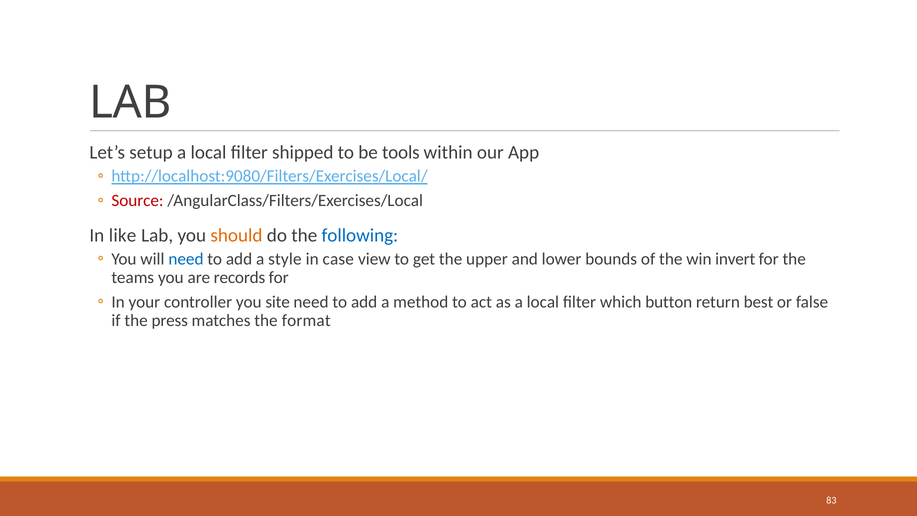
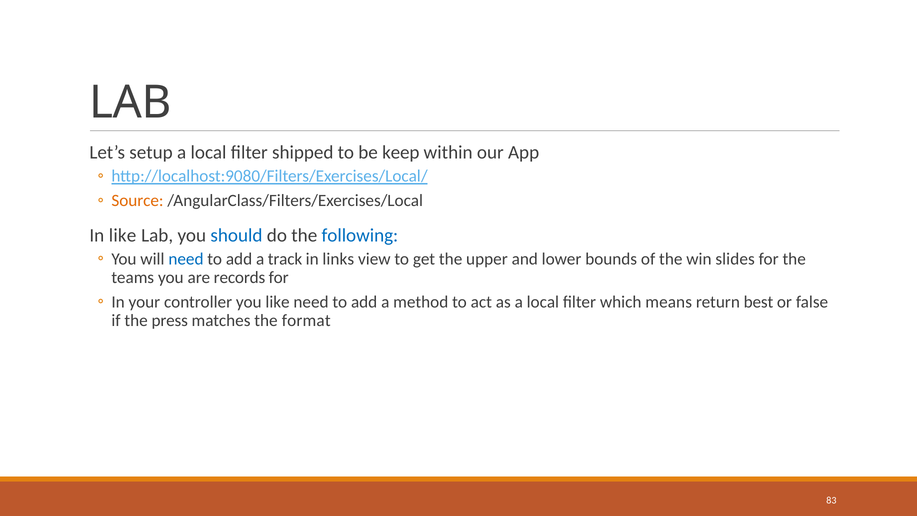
tools: tools -> keep
Source colour: red -> orange
should colour: orange -> blue
style: style -> track
case: case -> links
invert: invert -> slides
you site: site -> like
button: button -> means
